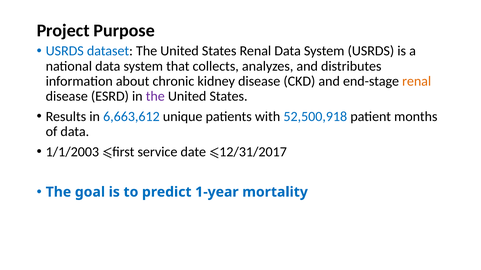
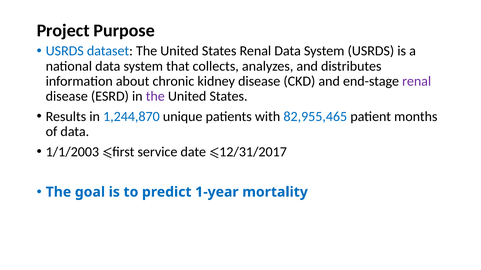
renal at (417, 81) colour: orange -> purple
6,663,612: 6,663,612 -> 1,244,870
52,500,918: 52,500,918 -> 82,955,465
